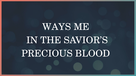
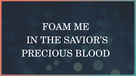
WAYS: WAYS -> FOAM
